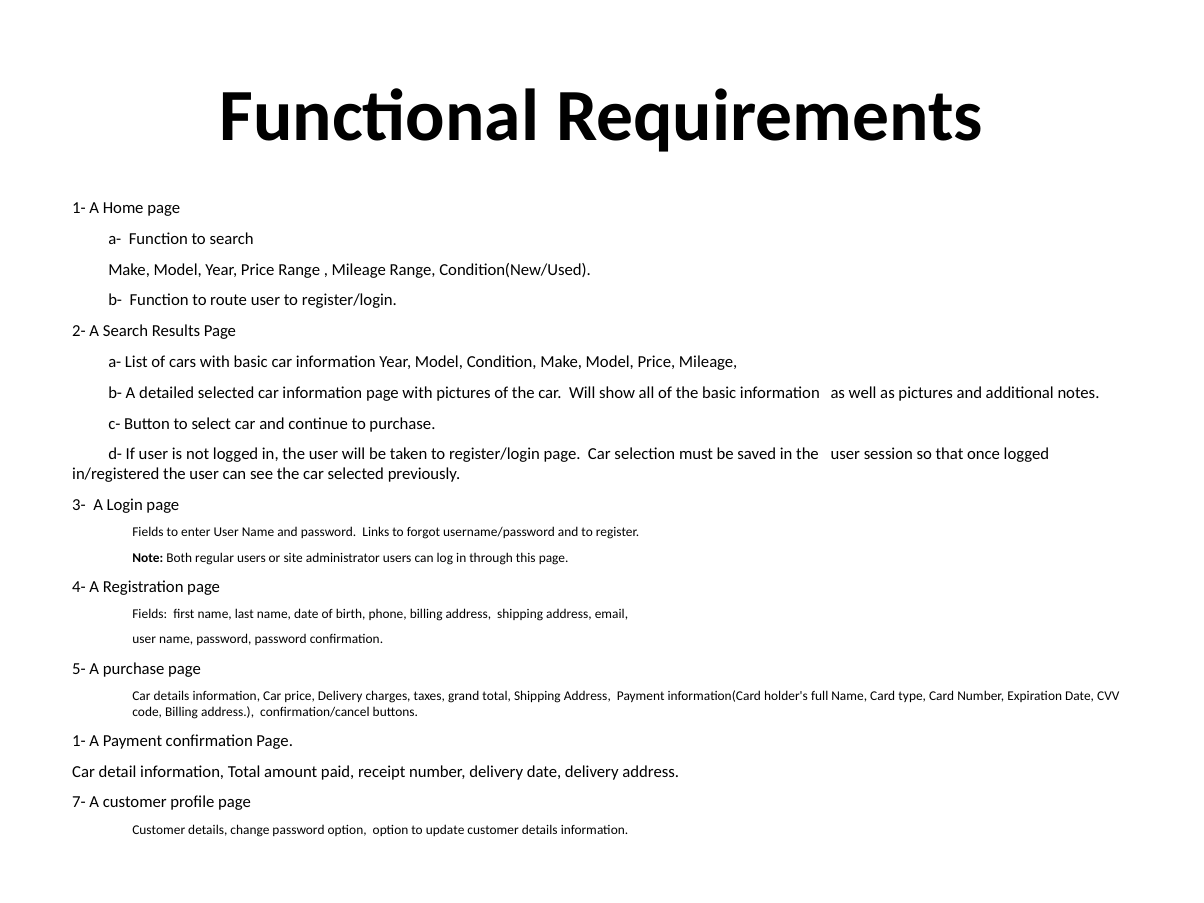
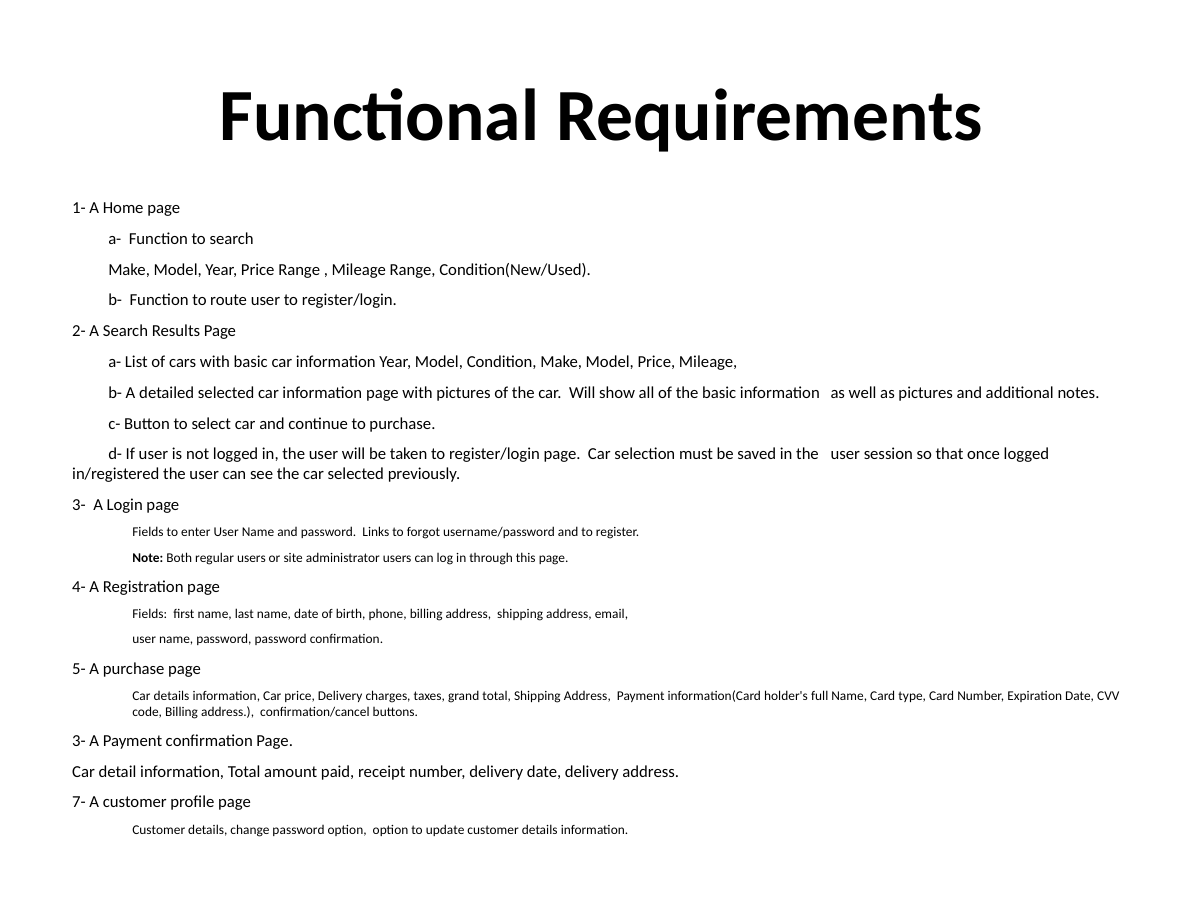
1- at (79, 741): 1- -> 3-
